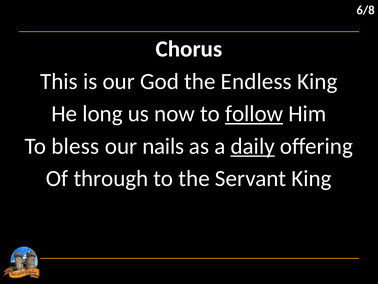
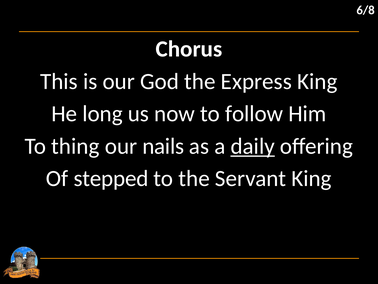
Endless: Endless -> Express
follow underline: present -> none
bless: bless -> thing
through: through -> stepped
